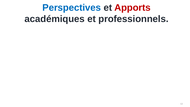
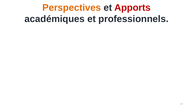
Perspectives colour: blue -> orange
